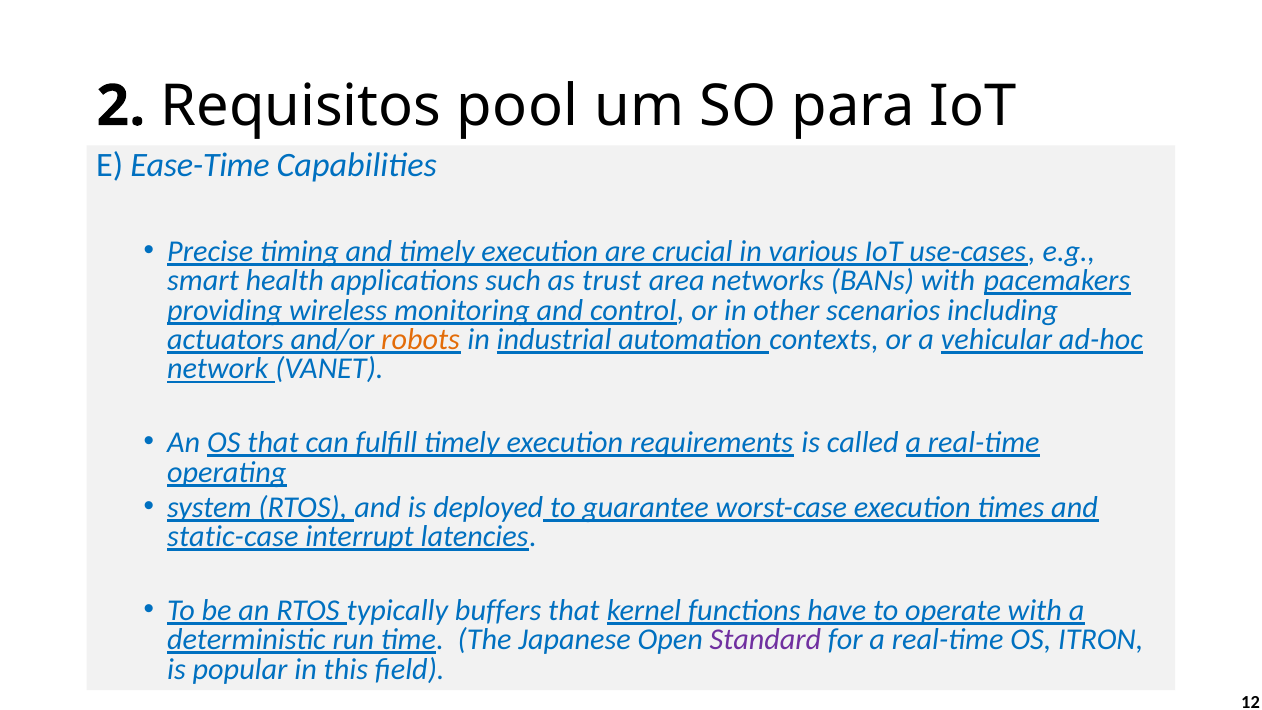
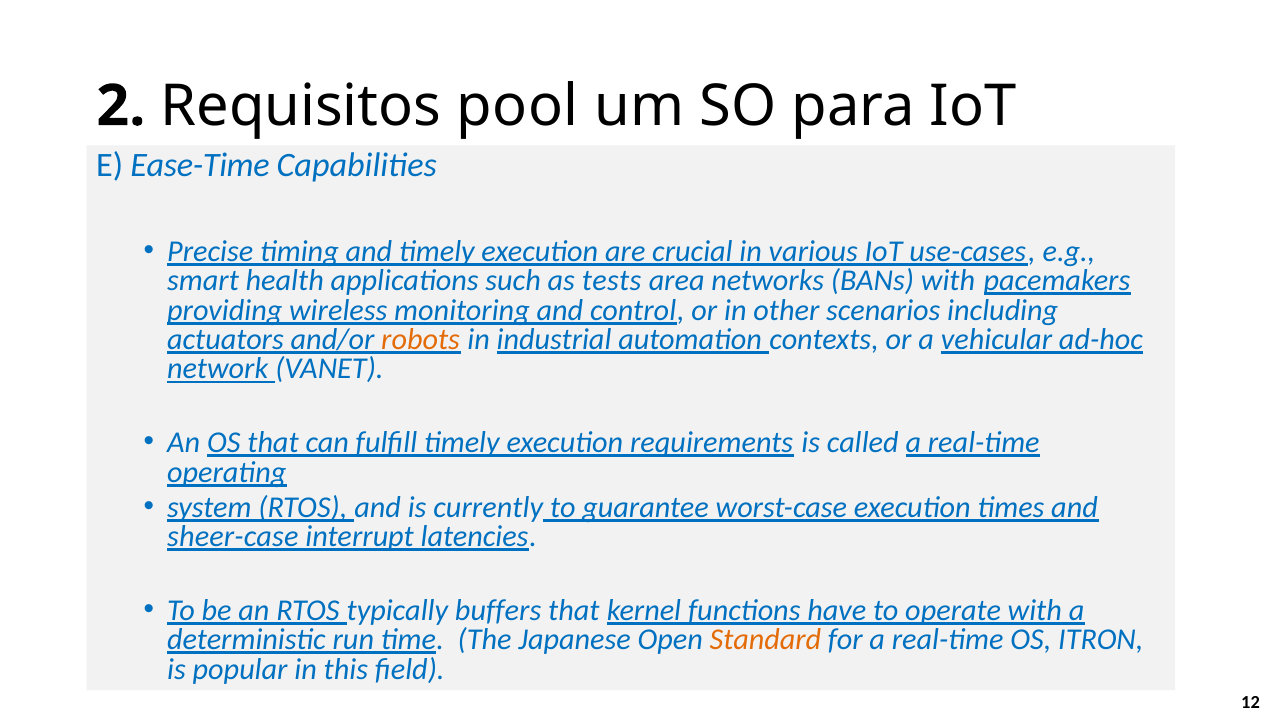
trust: trust -> tests
deployed: deployed -> currently
static-case: static-case -> sheer-case
Standard colour: purple -> orange
